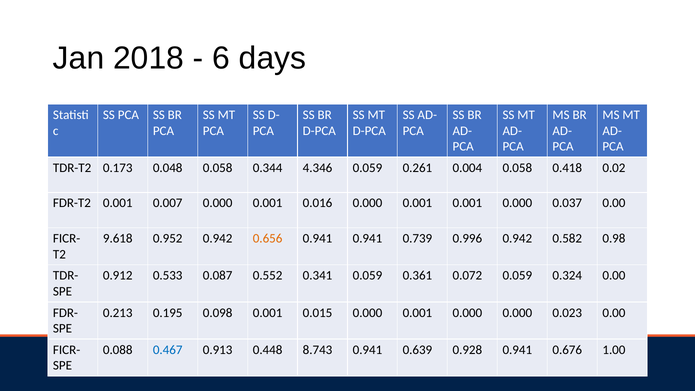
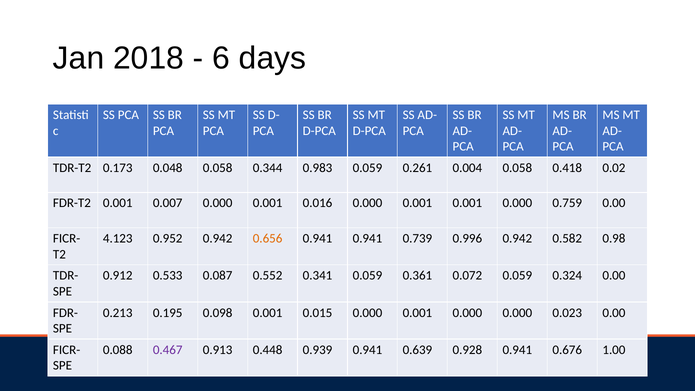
4.346: 4.346 -> 0.983
0.037: 0.037 -> 0.759
9.618: 9.618 -> 4.123
0.467 colour: blue -> purple
8.743: 8.743 -> 0.939
